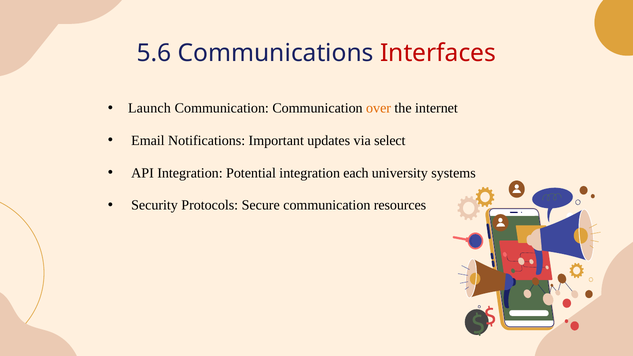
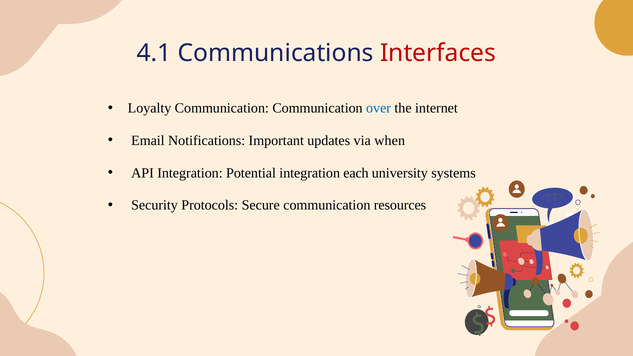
5.6: 5.6 -> 4.1
Launch: Launch -> Loyalty
over colour: orange -> blue
select: select -> when
